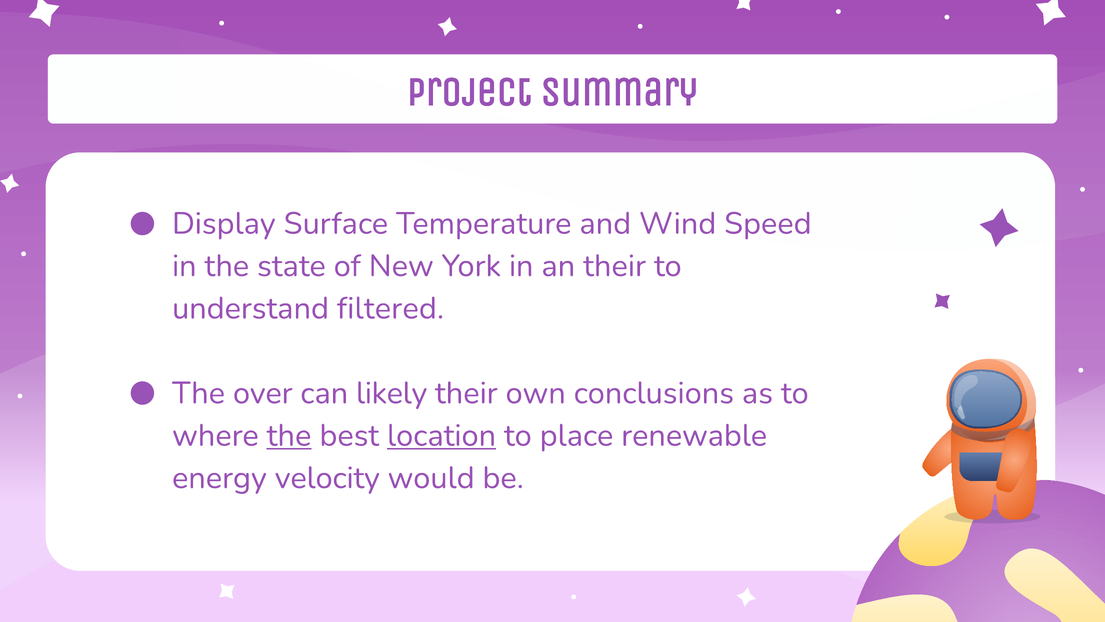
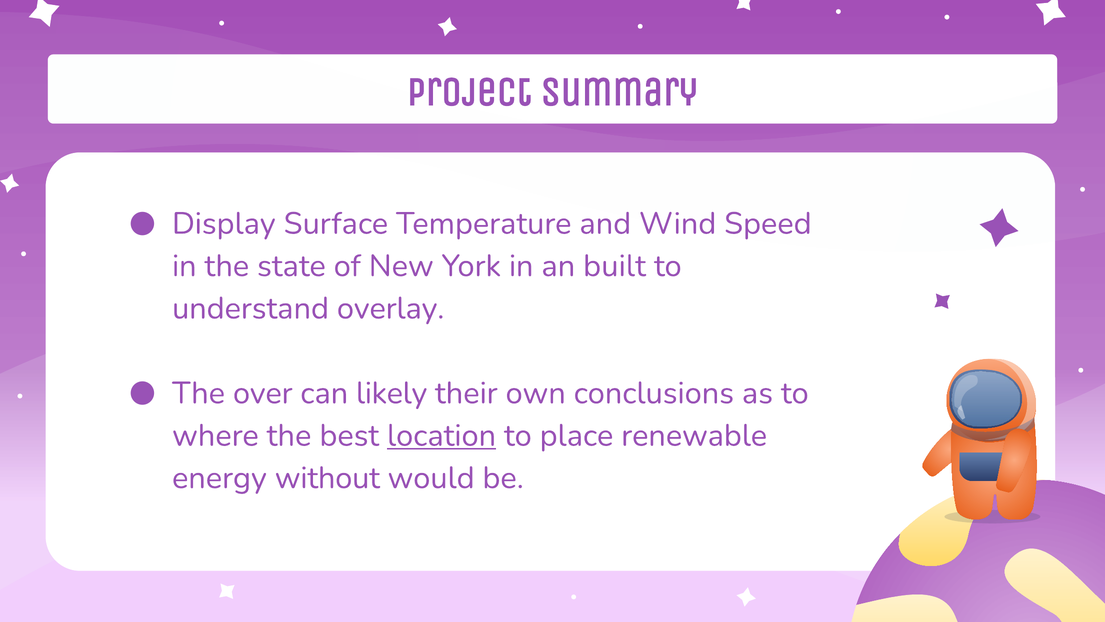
an their: their -> built
filtered: filtered -> overlay
the at (289, 435) underline: present -> none
velocity: velocity -> without
